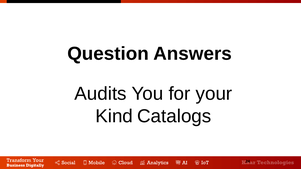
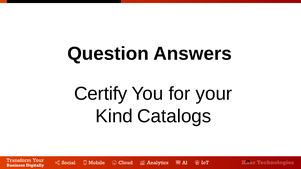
Audits: Audits -> Certify
